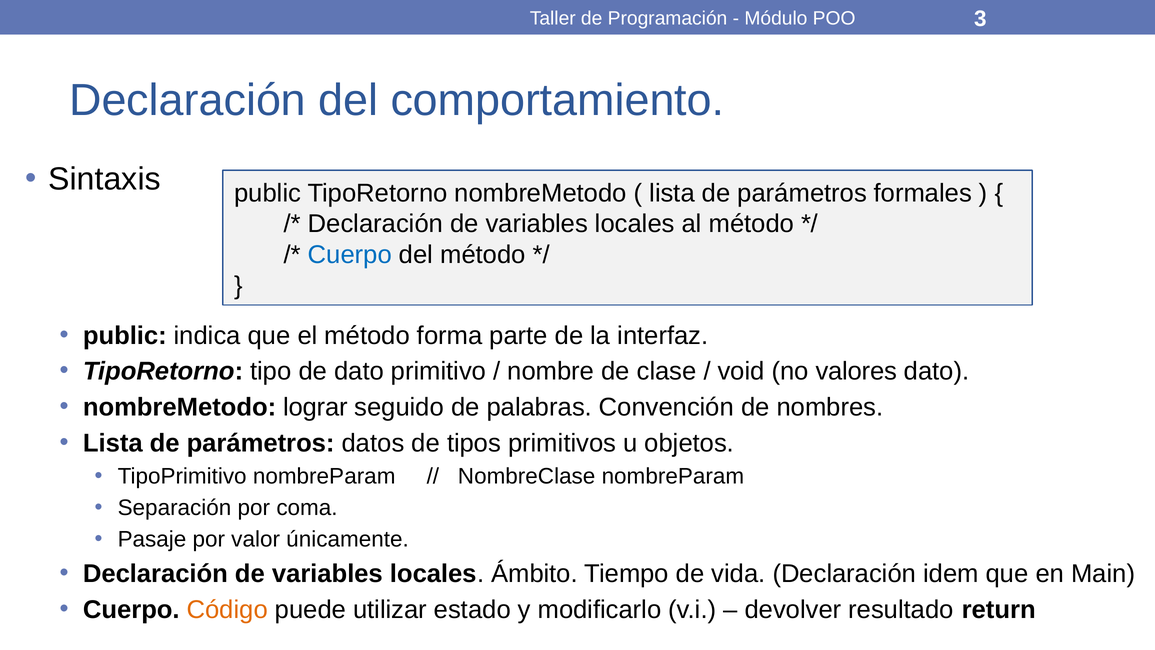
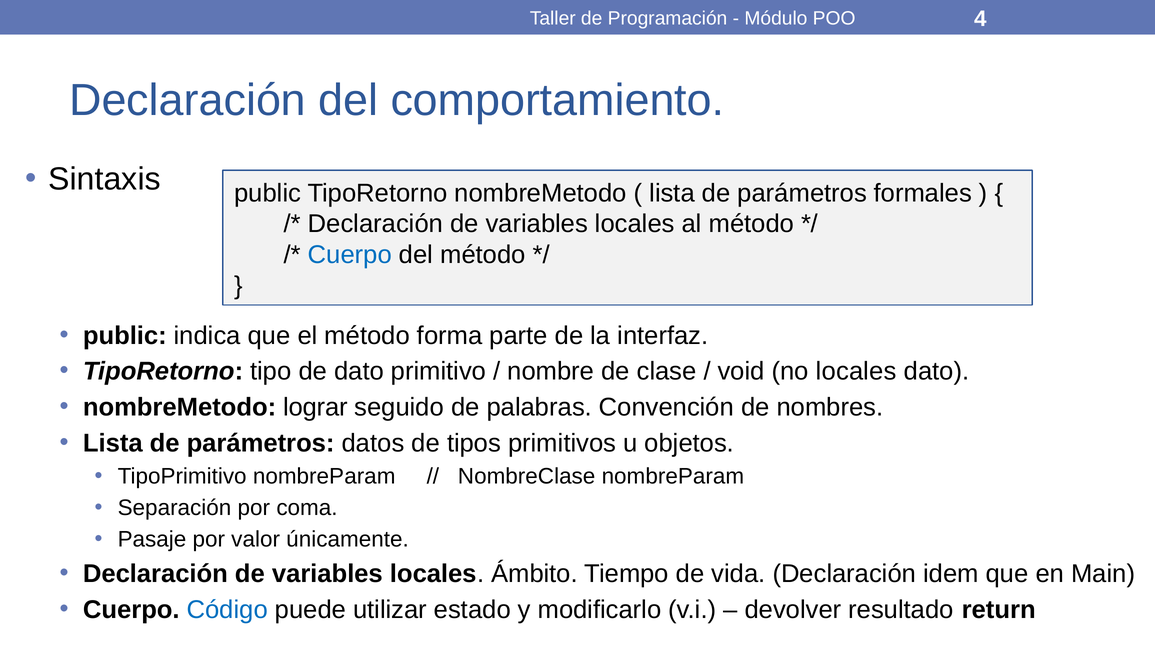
3: 3 -> 4
no valores: valores -> locales
Código colour: orange -> blue
